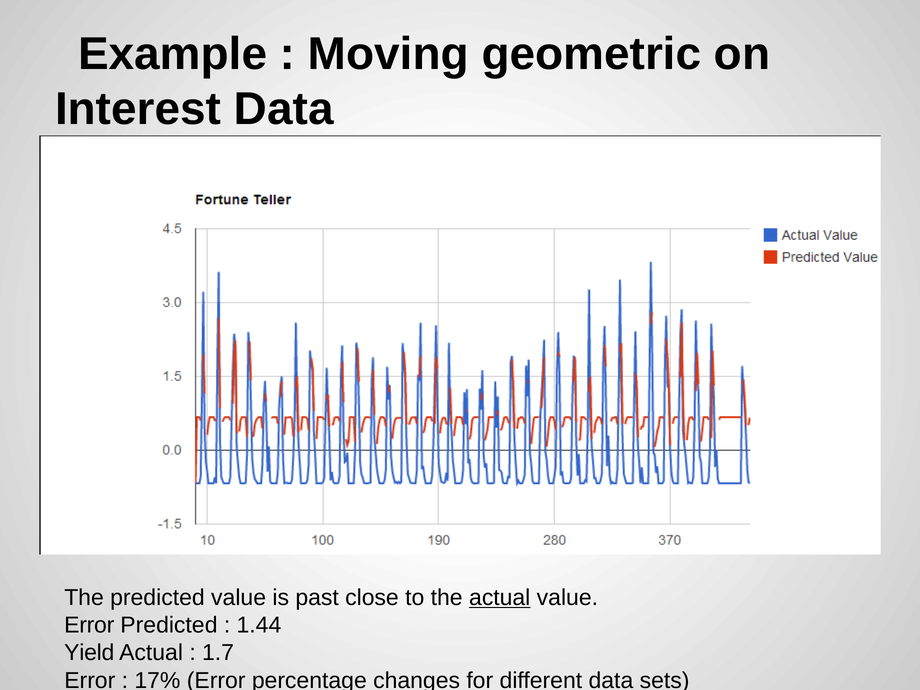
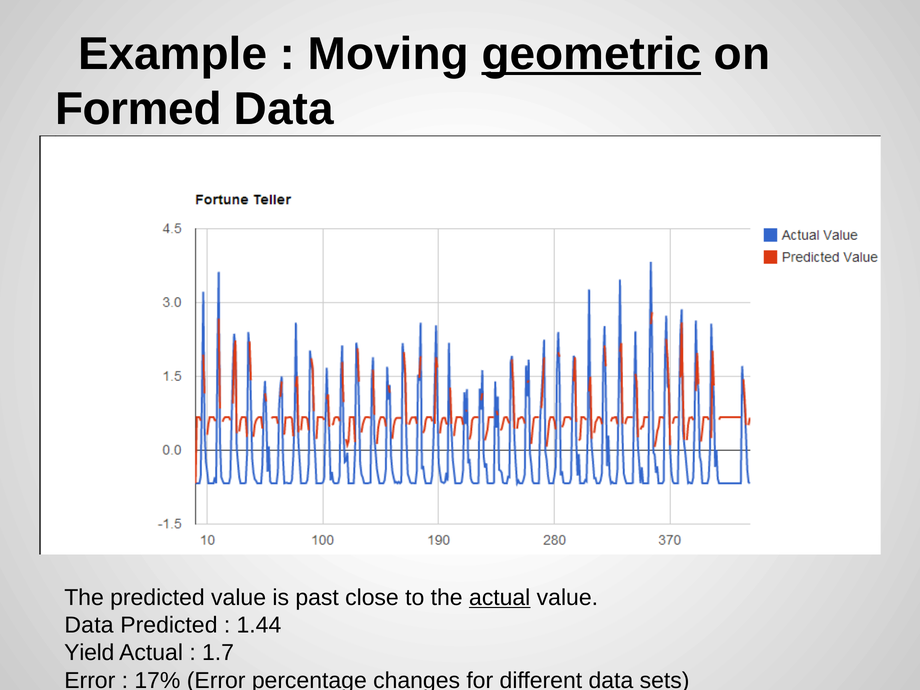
geometric underline: none -> present
Interest: Interest -> Formed
Error at (89, 625): Error -> Data
